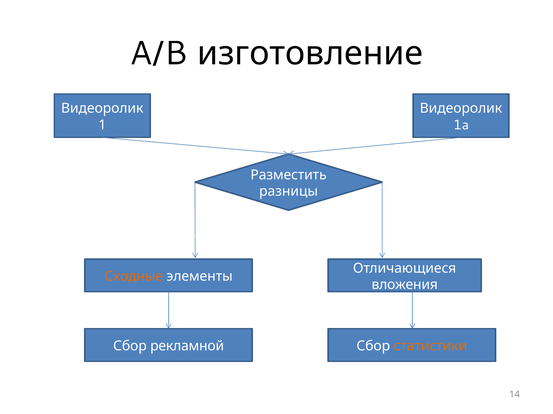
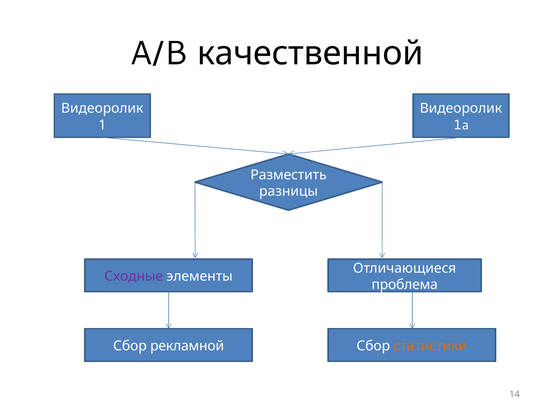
изготовление: изготовление -> качественной
Сходные colour: orange -> purple
вложения: вложения -> проблема
